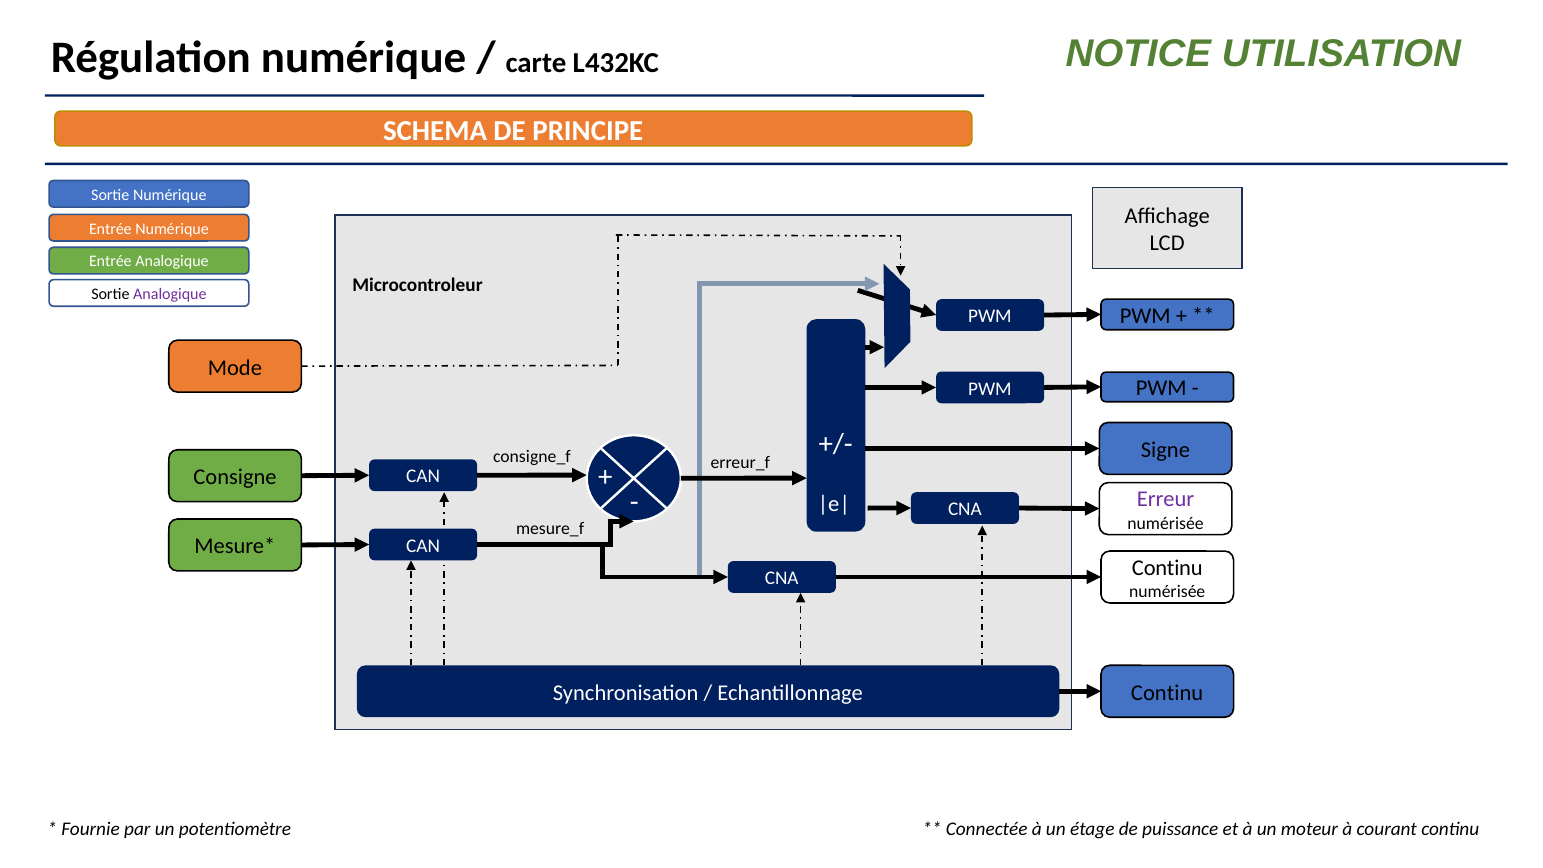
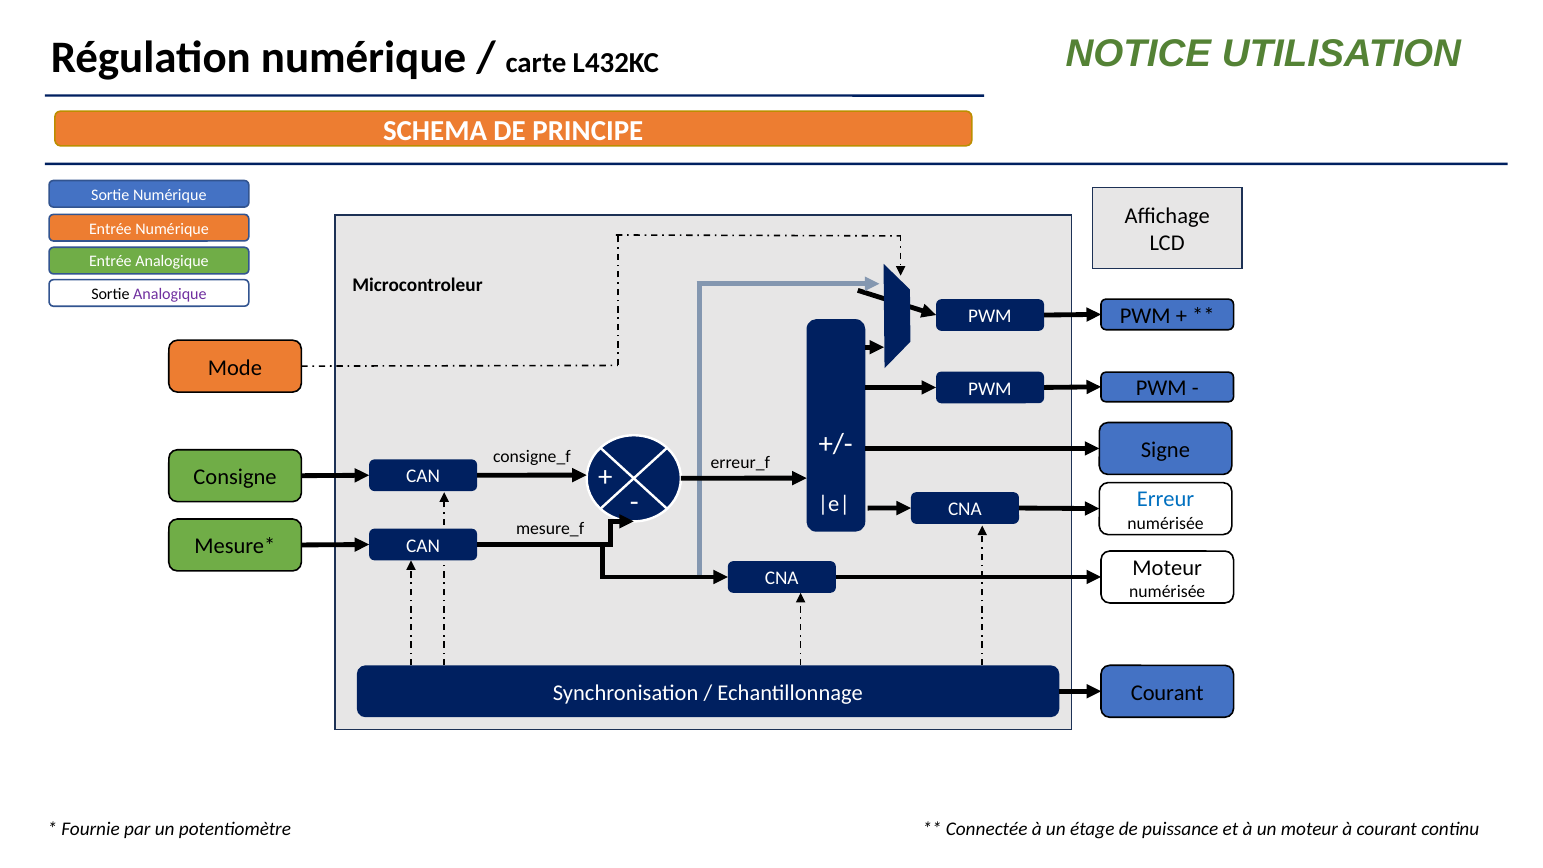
Erreur colour: purple -> blue
CNA Continu: Continu -> Moteur
Echantillonnage Continu: Continu -> Courant
